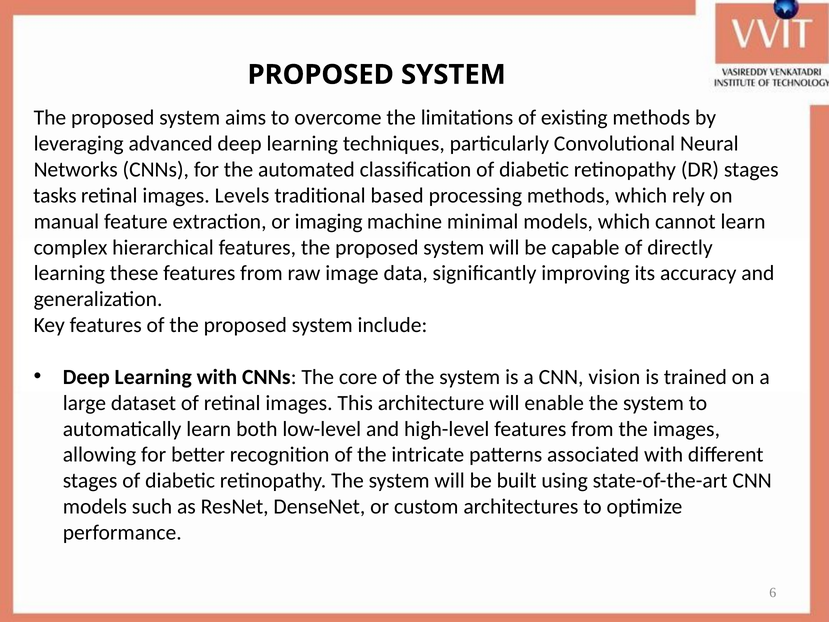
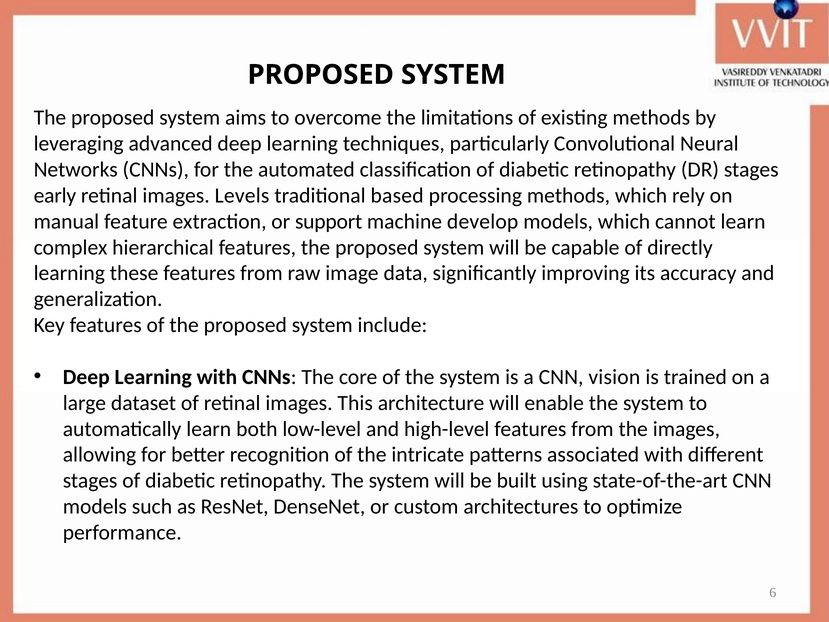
tasks: tasks -> early
imaging: imaging -> support
minimal: minimal -> develop
